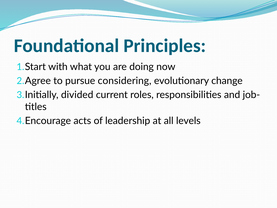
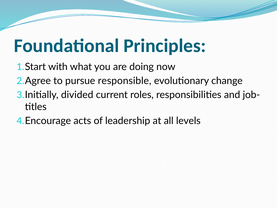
considering: considering -> responsible
